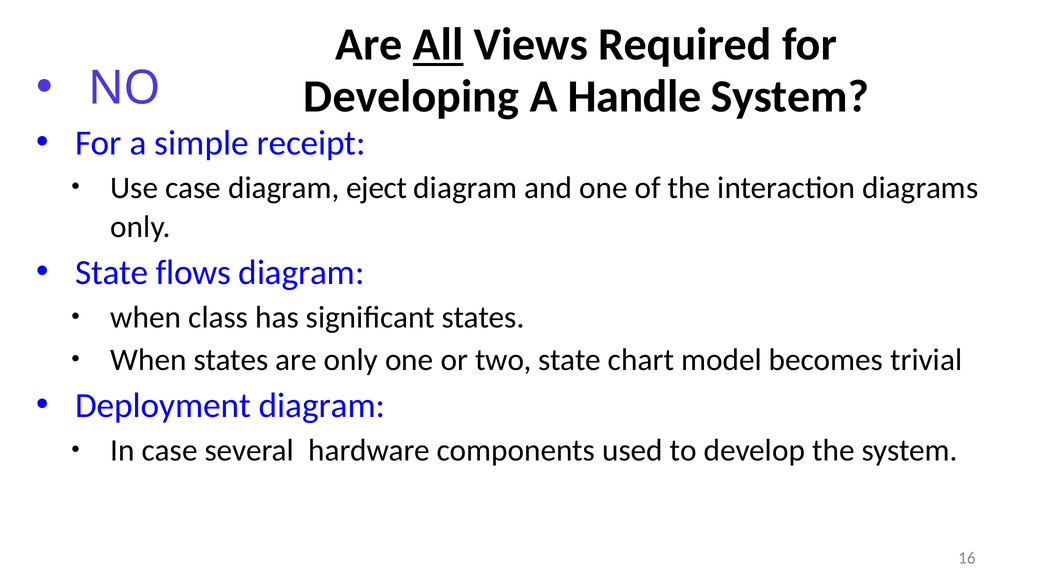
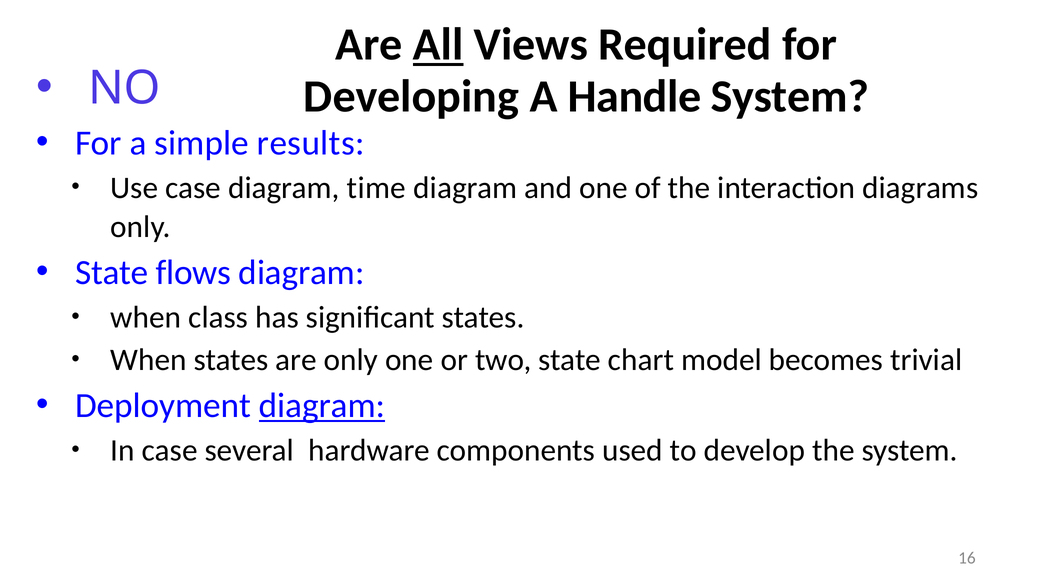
receipt: receipt -> results
eject: eject -> time
diagram at (322, 406) underline: none -> present
